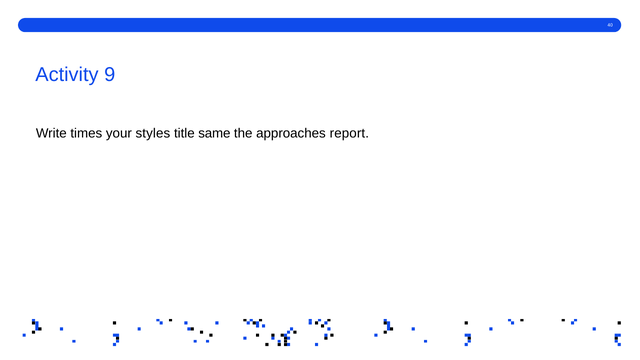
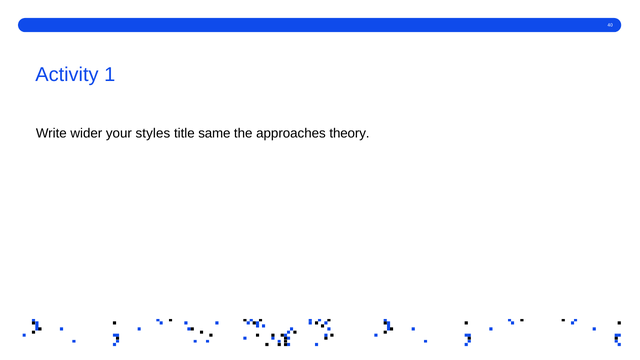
9: 9 -> 1
times: times -> wider
report: report -> theory
